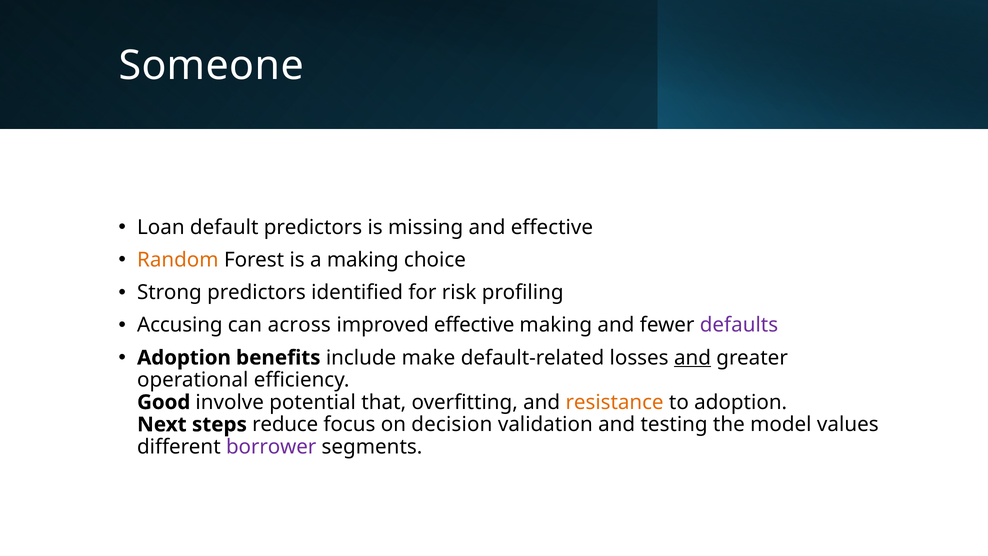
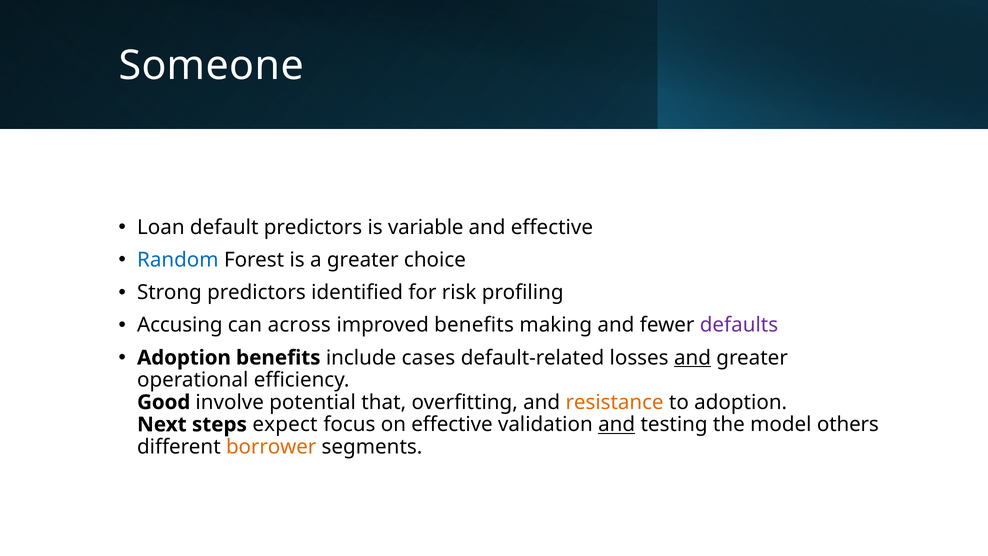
missing: missing -> variable
Random colour: orange -> blue
a making: making -> greater
improved effective: effective -> benefits
make: make -> cases
reduce: reduce -> expect
on decision: decision -> effective
and at (617, 424) underline: none -> present
values: values -> others
borrower colour: purple -> orange
